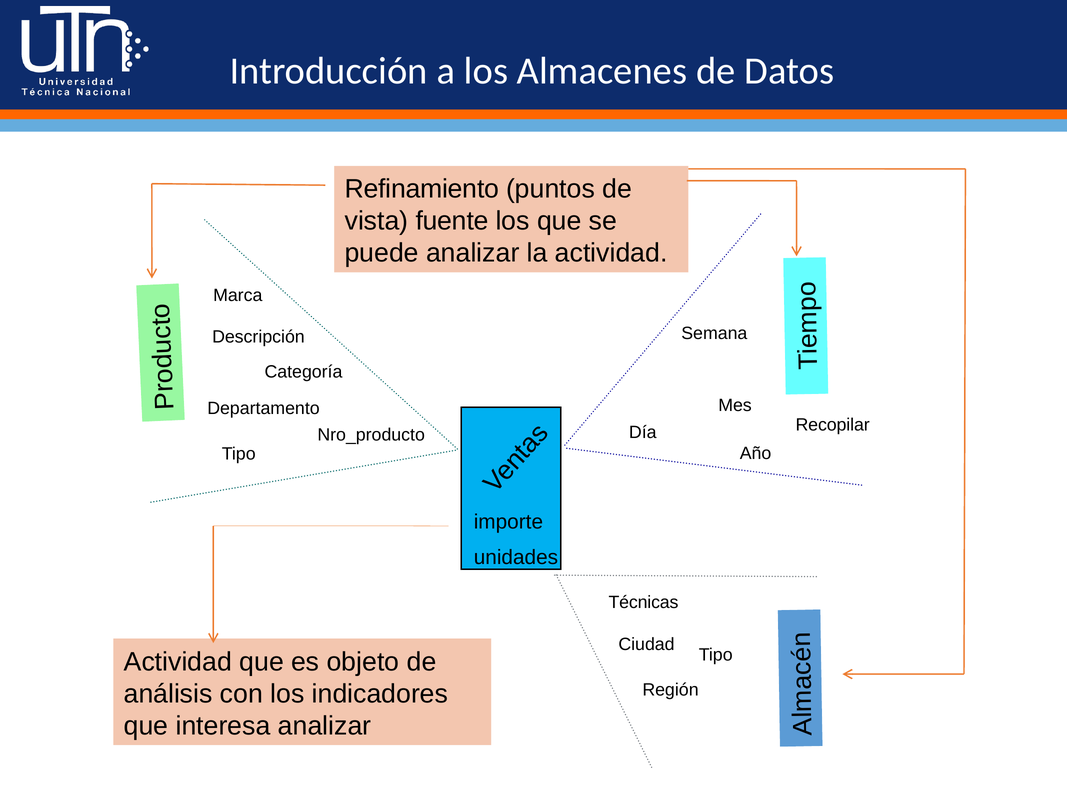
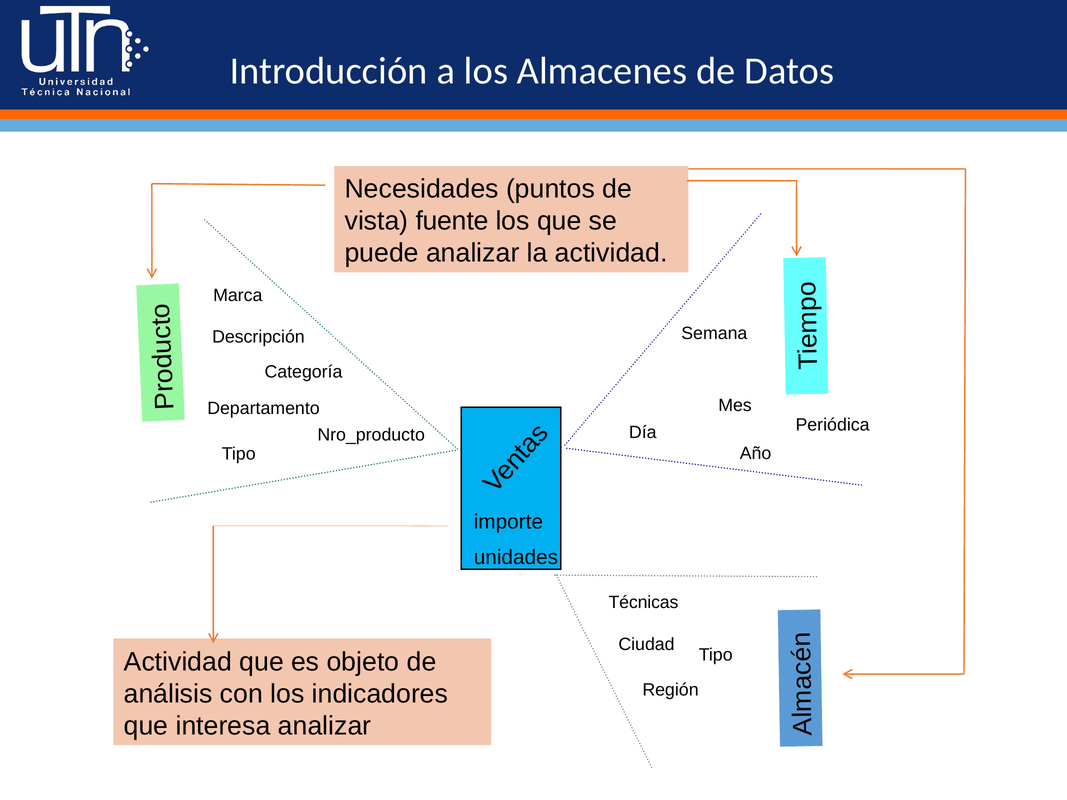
Refinamiento: Refinamiento -> Necesidades
Recopilar: Recopilar -> Periódica
